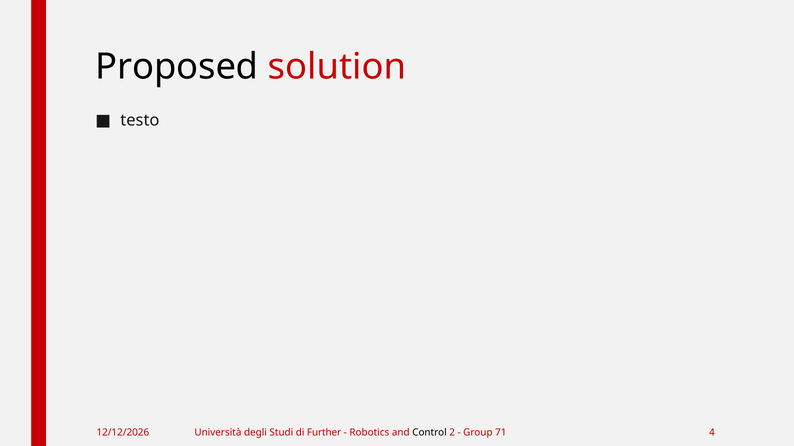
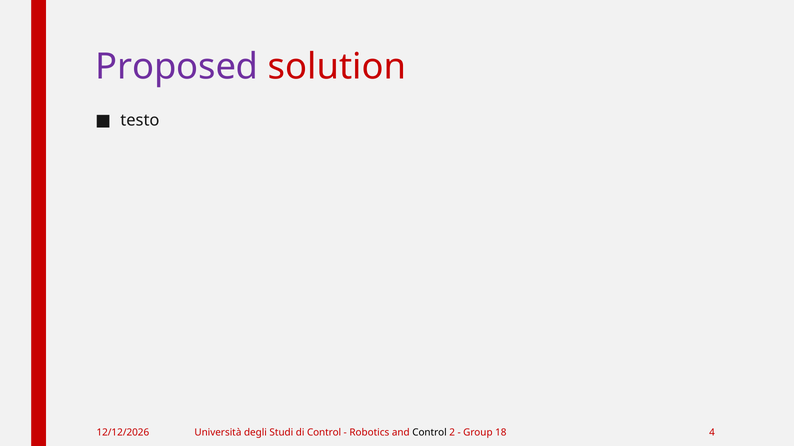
Proposed colour: black -> purple
di Further: Further -> Control
71: 71 -> 18
